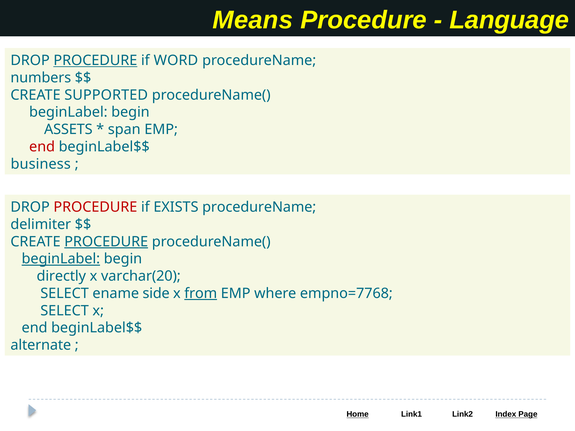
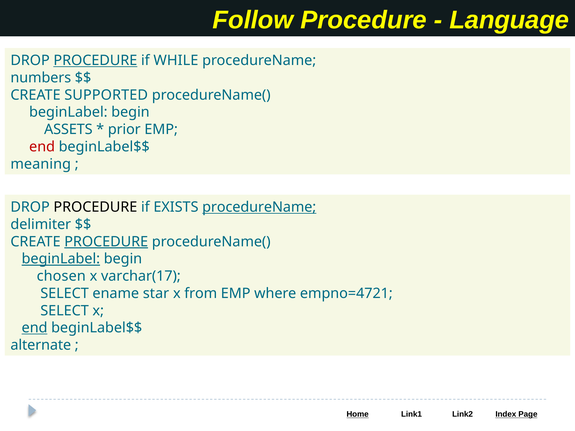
Means: Means -> Follow
WORD: WORD -> WHILE
span: span -> prior
business: business -> meaning
PROCEDURE at (95, 207) colour: red -> black
procedureName at (259, 207) underline: none -> present
directly: directly -> chosen
varchar(20: varchar(20 -> varchar(17
side: side -> star
from underline: present -> none
empno=7768: empno=7768 -> empno=4721
end at (35, 328) underline: none -> present
